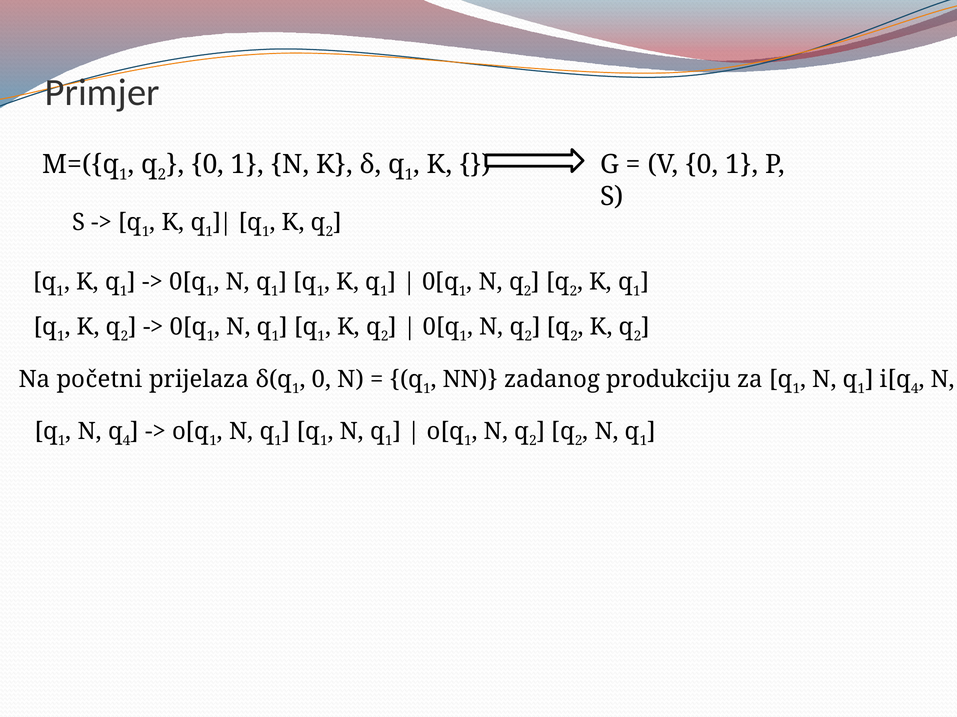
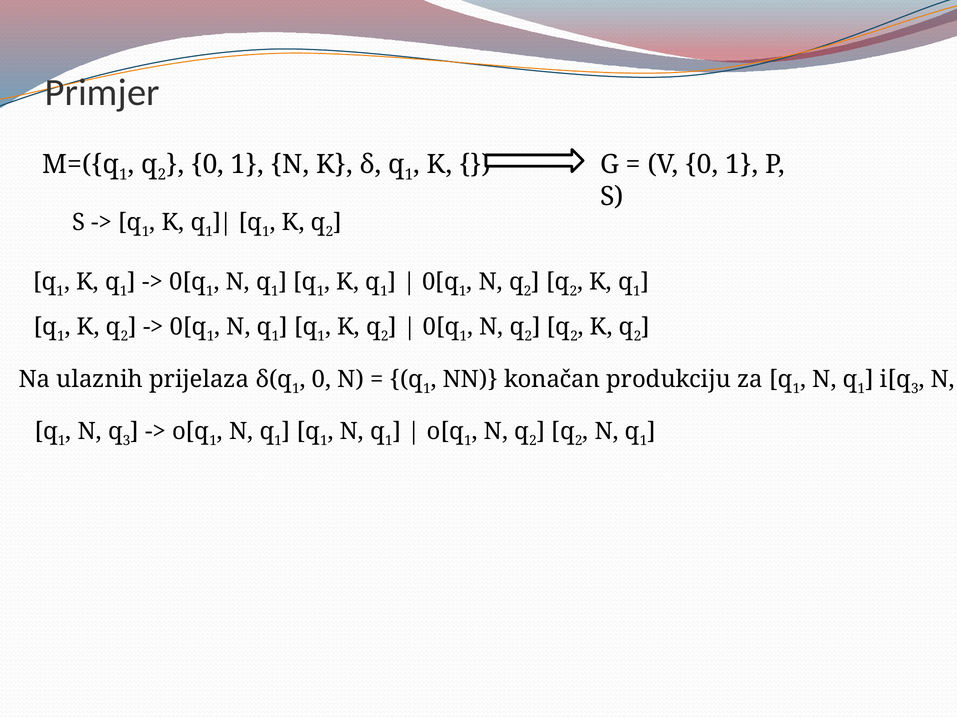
početni: početni -> ulaznih
zadanog: zadanog -> konačan
4 at (915, 389): 4 -> 3
4 at (127, 441): 4 -> 3
